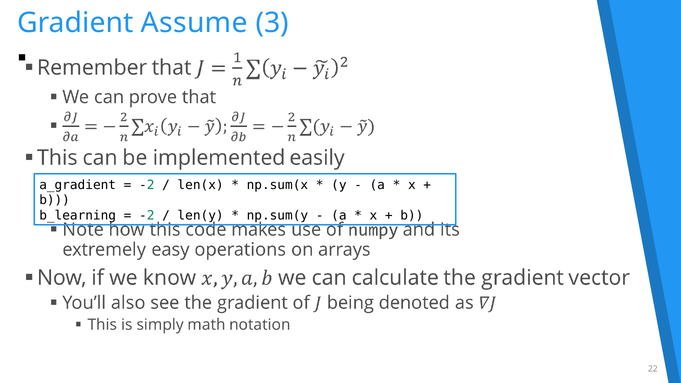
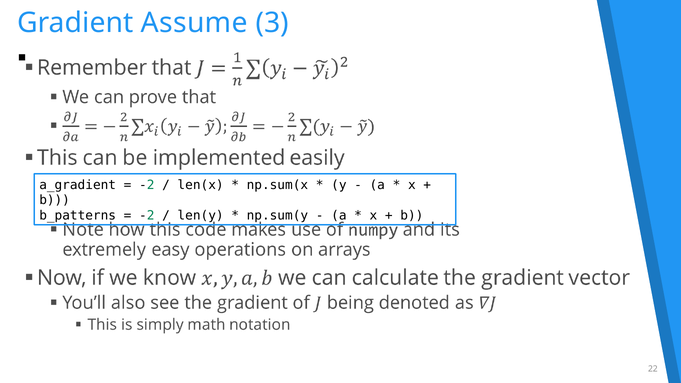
b_learning: b_learning -> b_patterns
